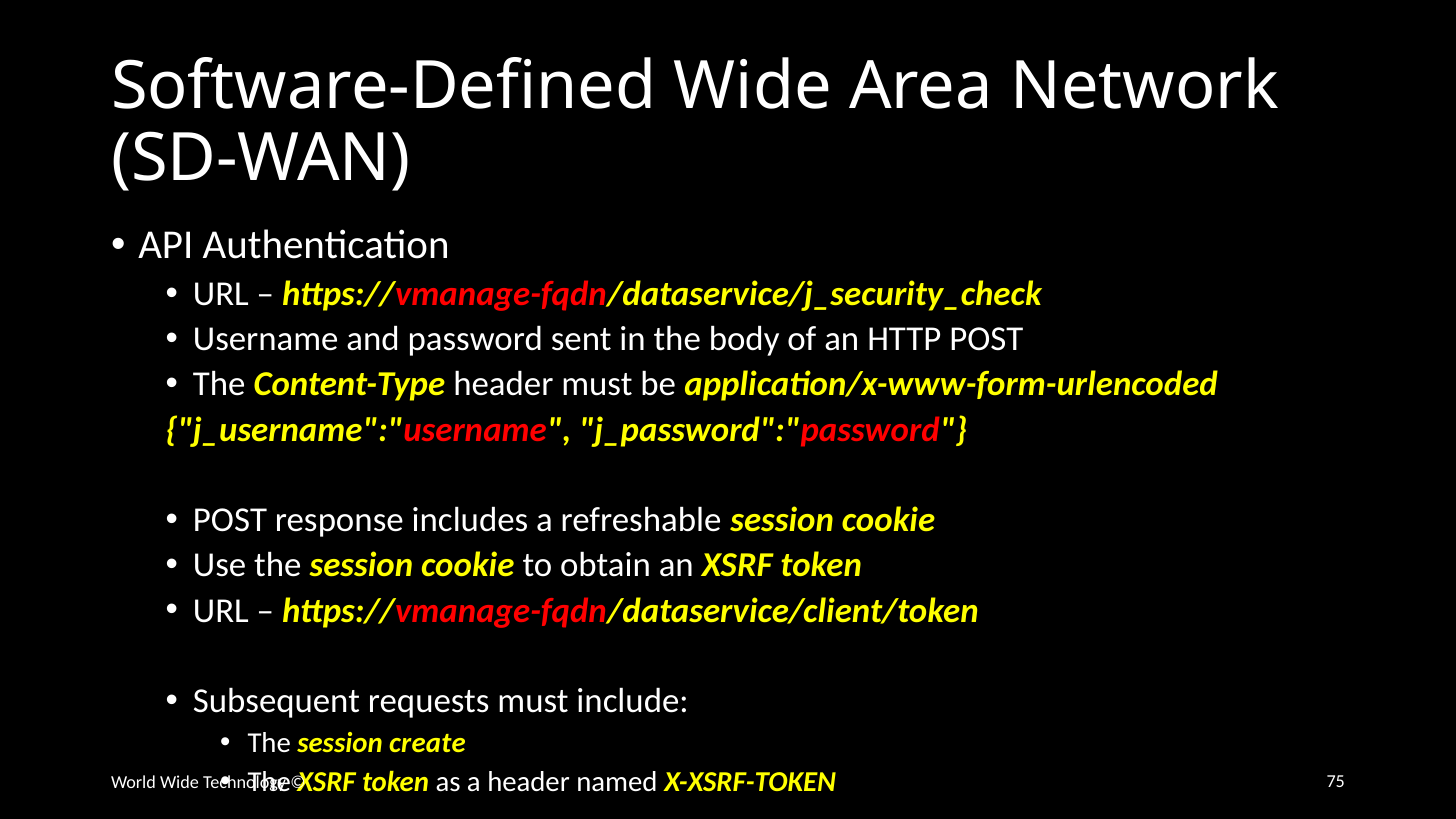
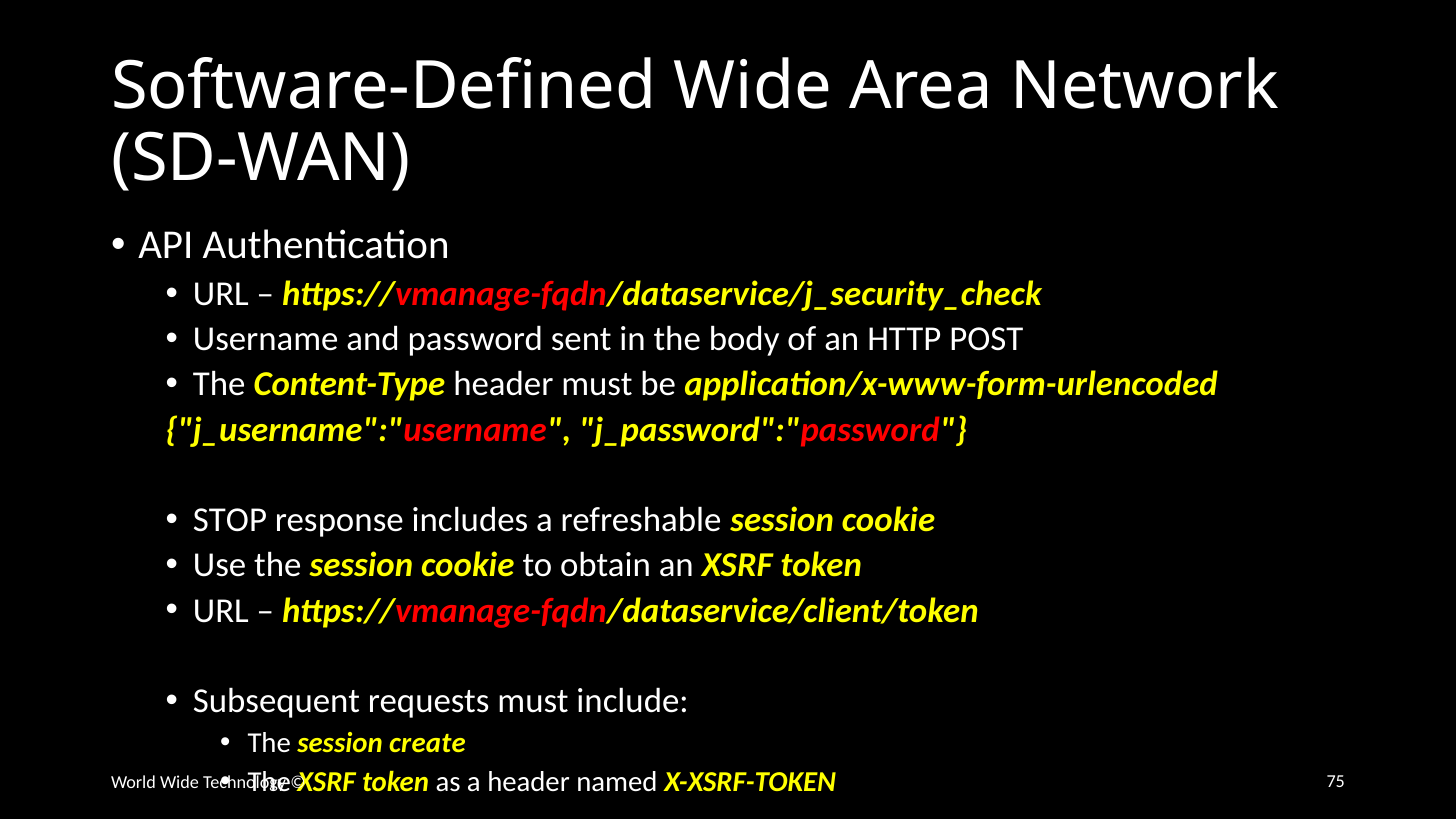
POST at (230, 520): POST -> STOP
